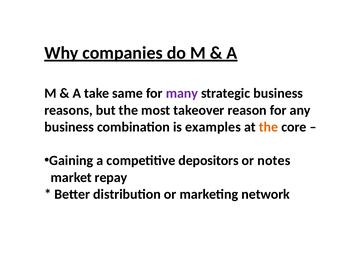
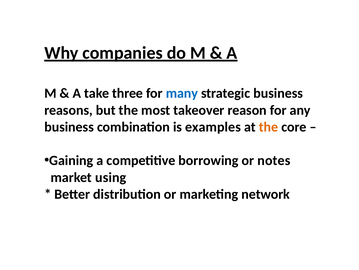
same: same -> three
many colour: purple -> blue
depositors: depositors -> borrowing
repay: repay -> using
